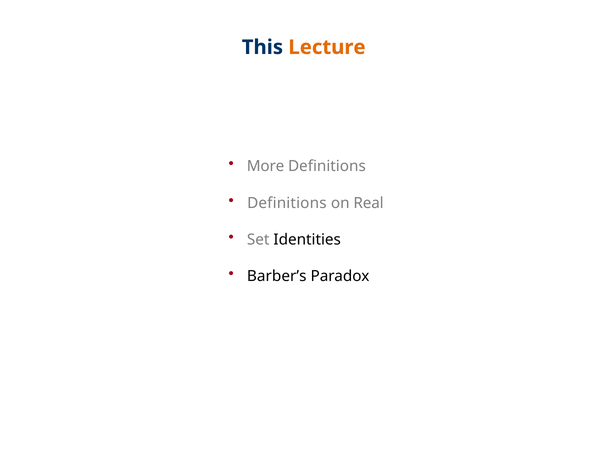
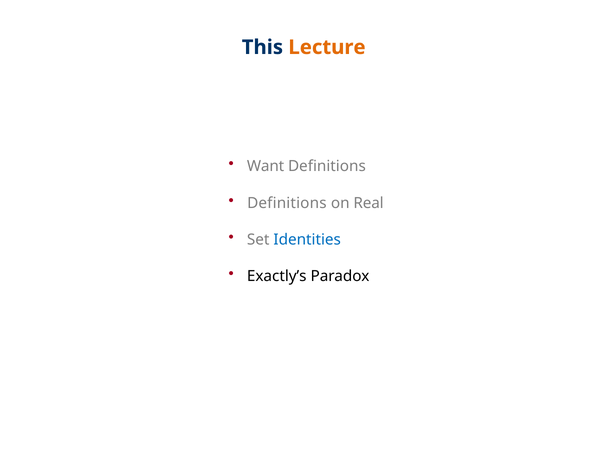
More: More -> Want
Identities colour: black -> blue
Barber’s: Barber’s -> Exactly’s
